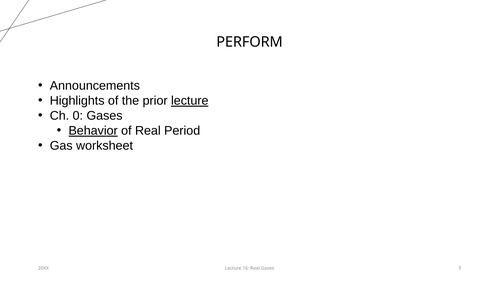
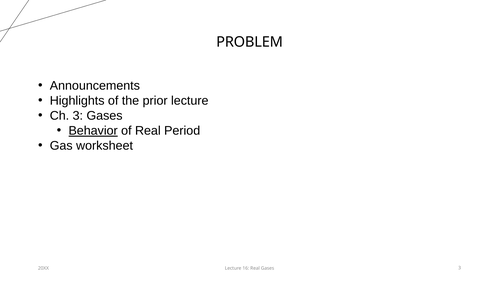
PERFORM: PERFORM -> PROBLEM
lecture at (190, 101) underline: present -> none
Ch 0: 0 -> 3
